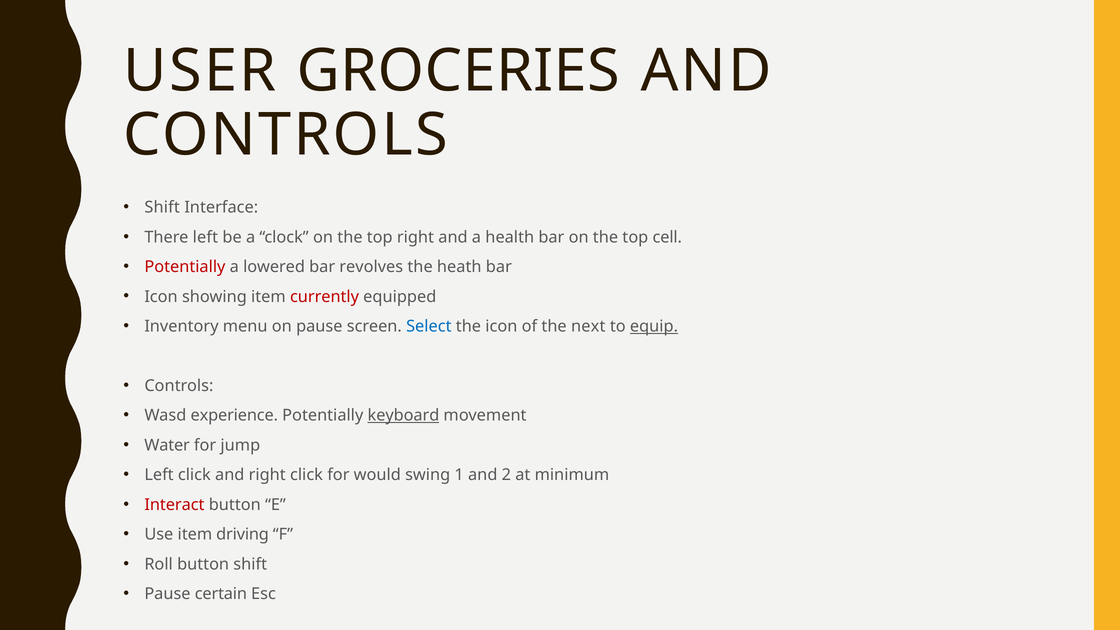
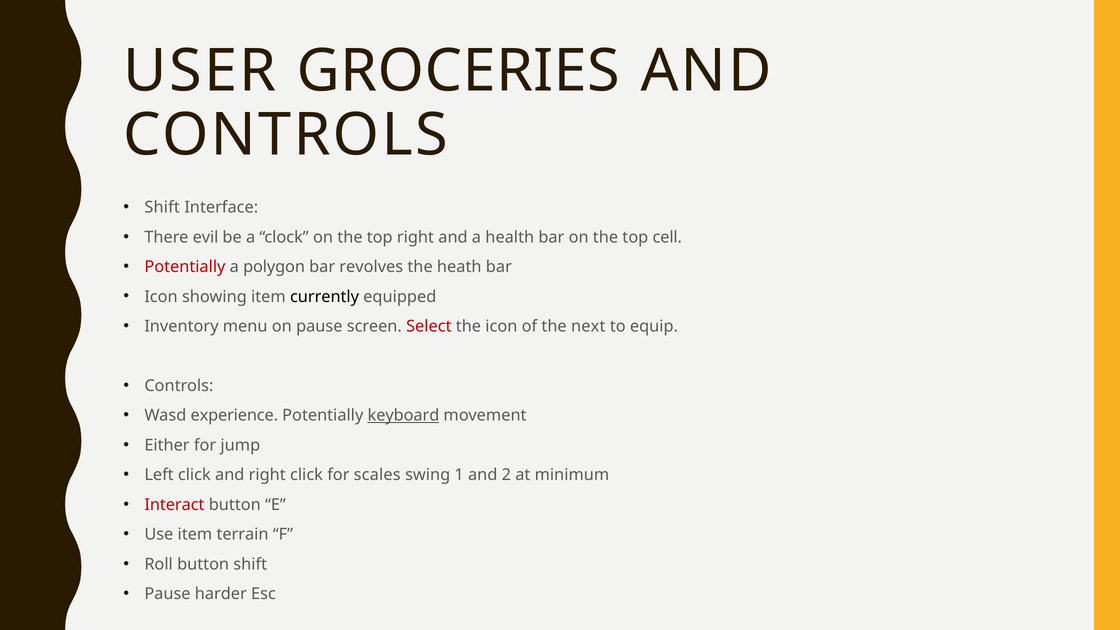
There left: left -> evil
lowered: lowered -> polygon
currently colour: red -> black
Select colour: blue -> red
equip underline: present -> none
Water: Water -> Either
would: would -> scales
driving: driving -> terrain
certain: certain -> harder
